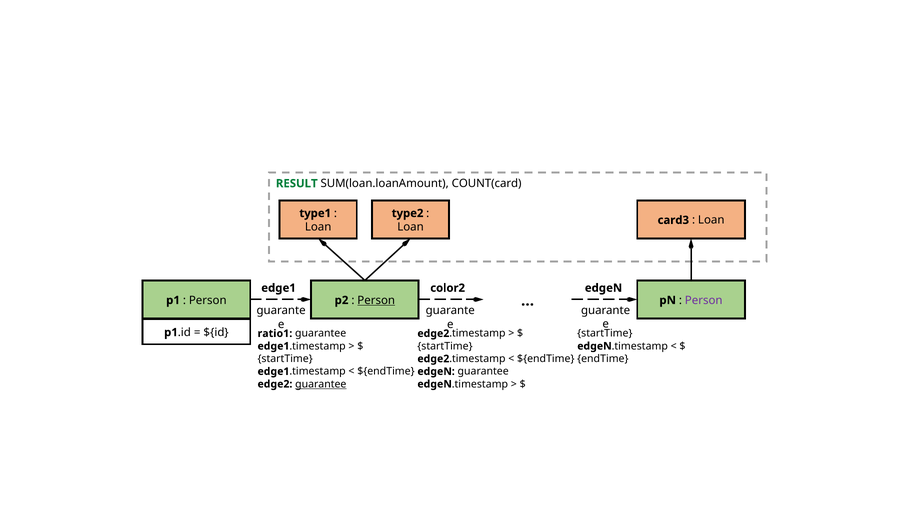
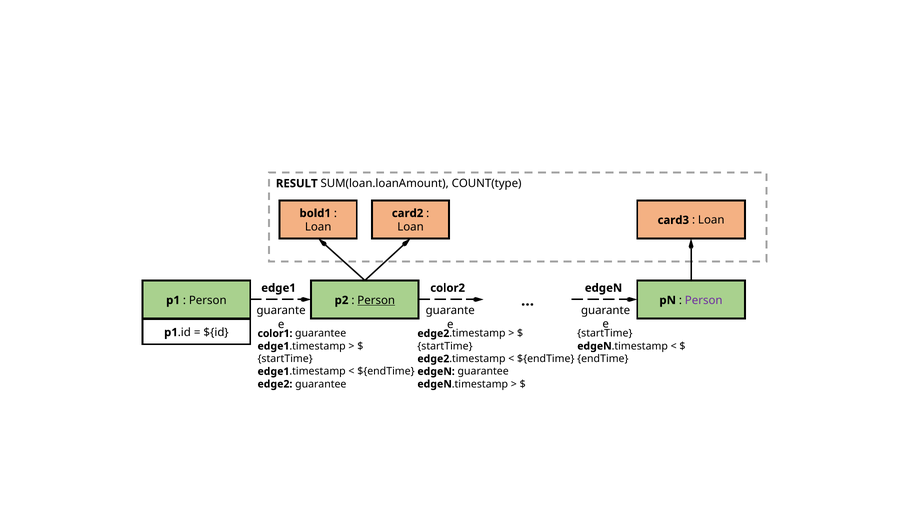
RESULT colour: green -> black
COUNT(card: COUNT(card -> COUNT(type
type1: type1 -> bold1
type2: type2 -> card2
ratio1: ratio1 -> color1
guarantee at (321, 384) underline: present -> none
